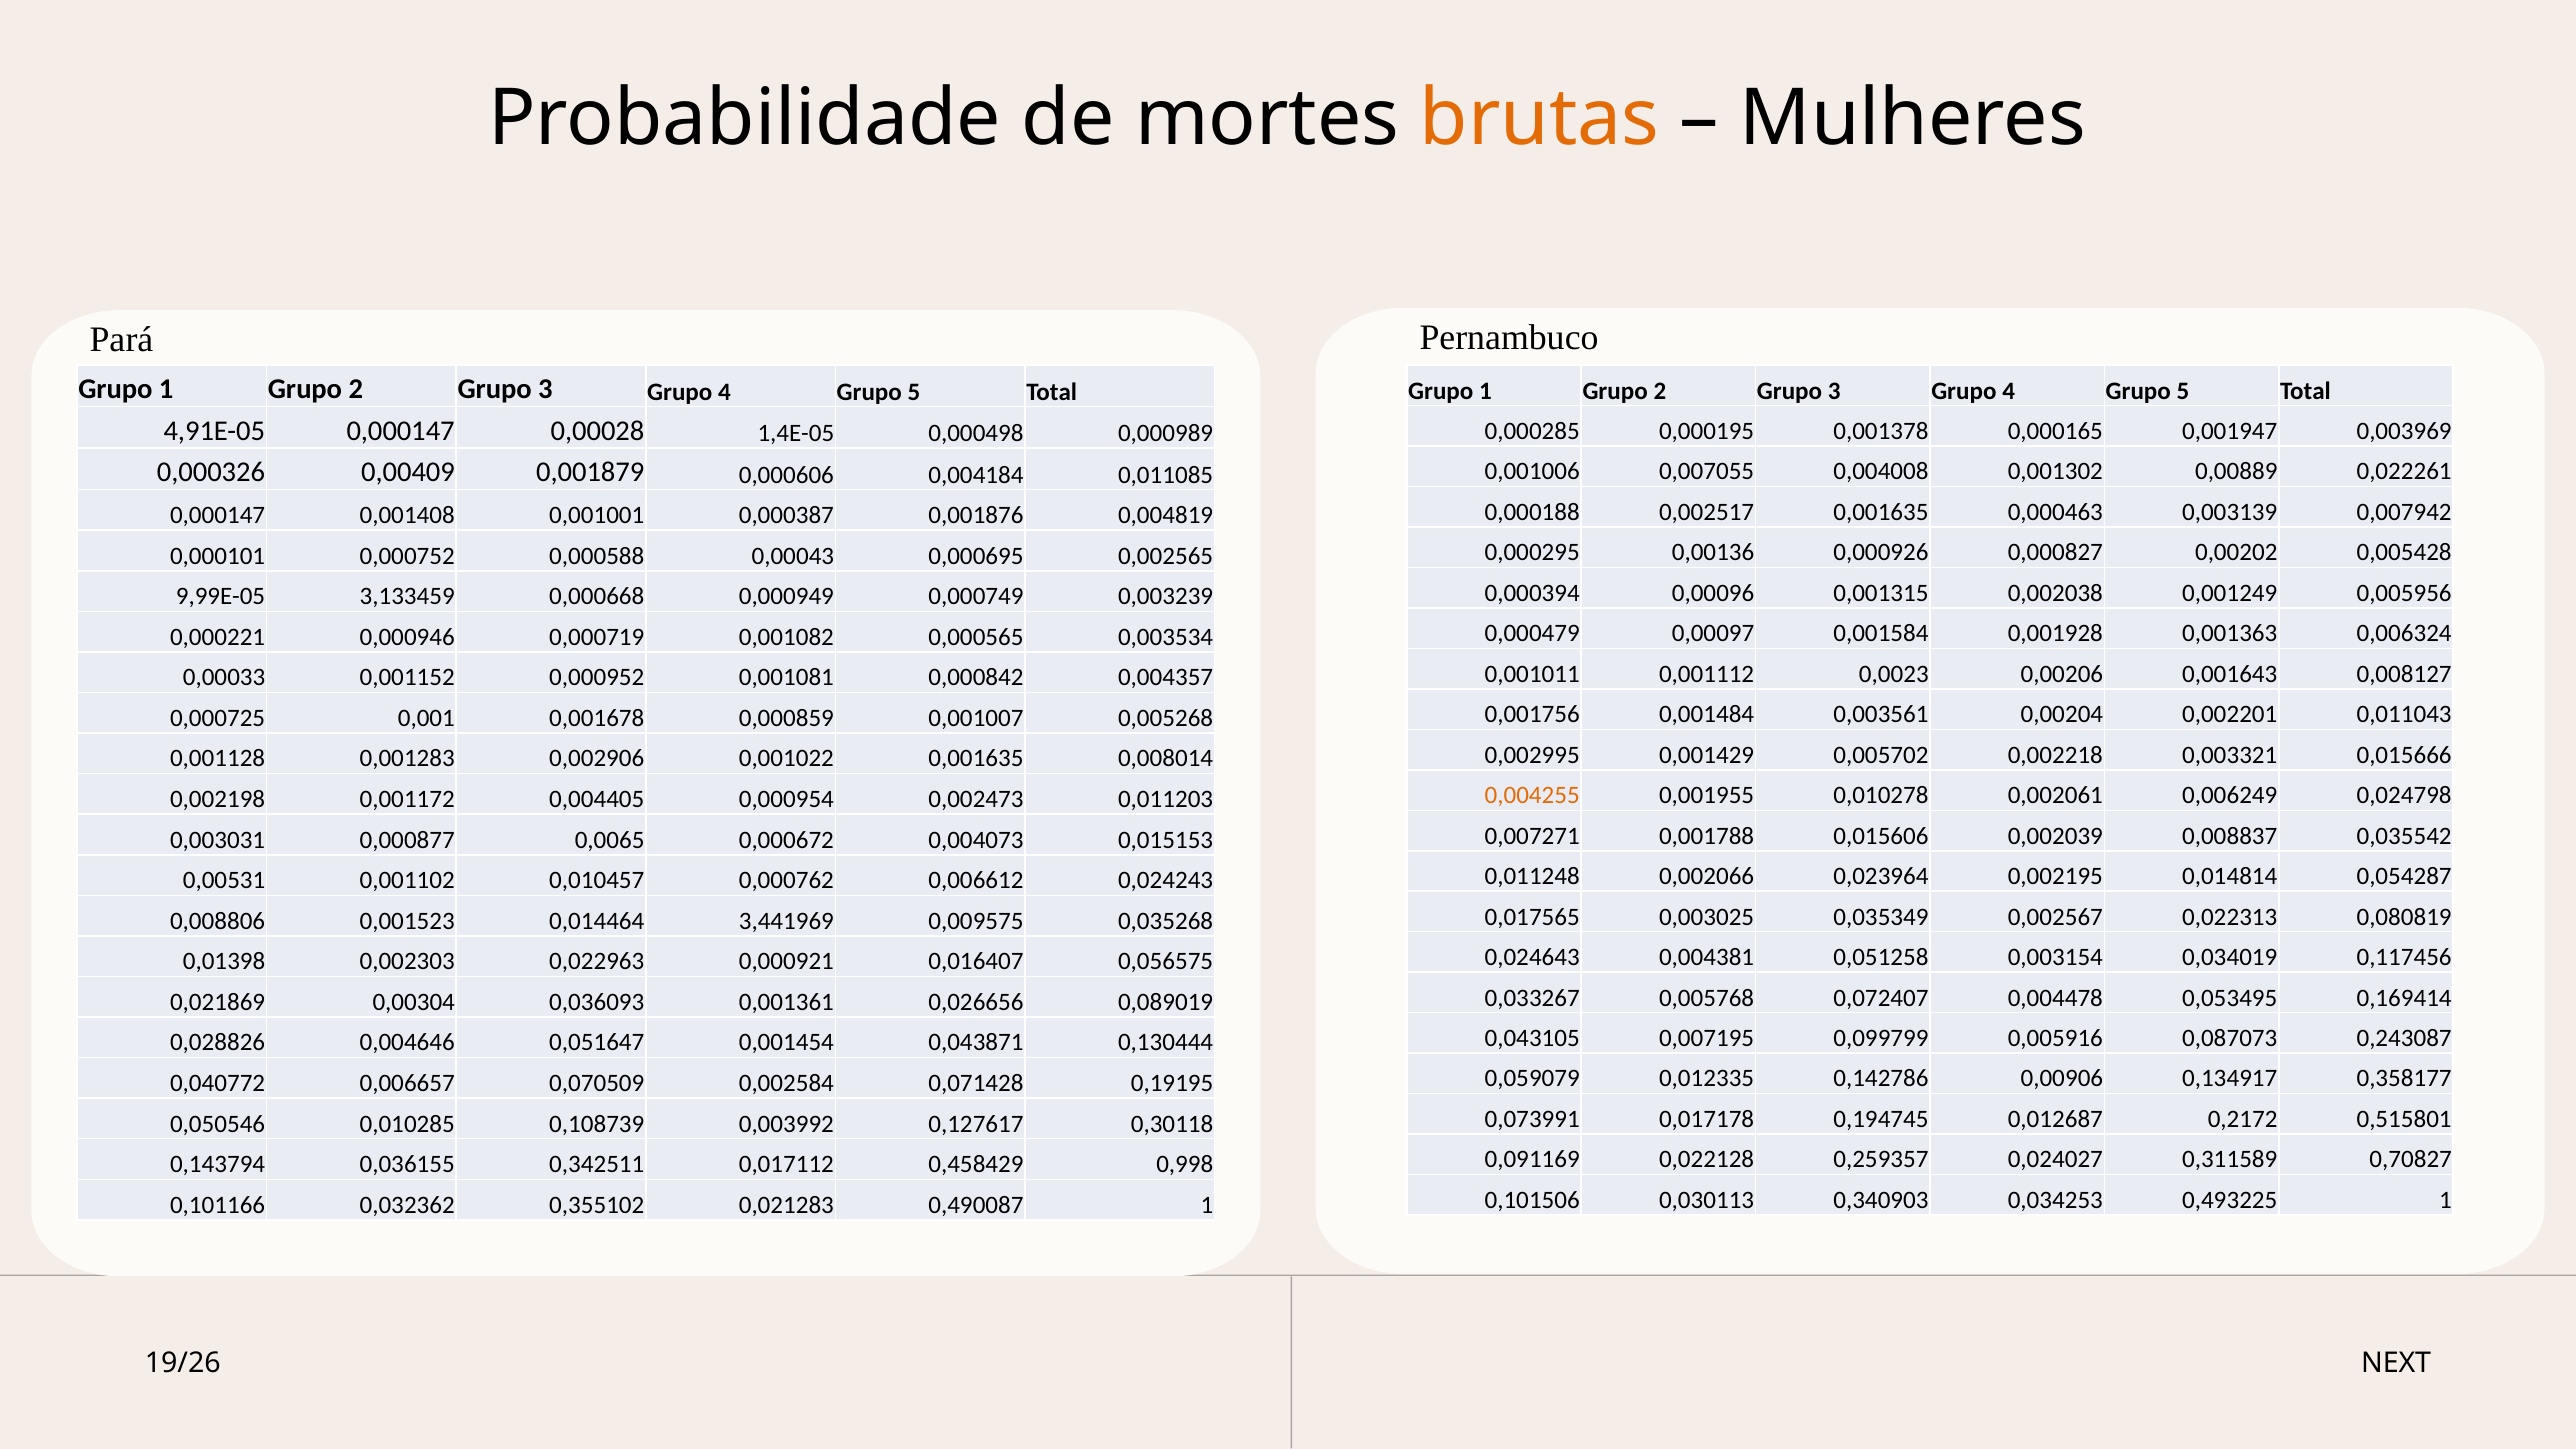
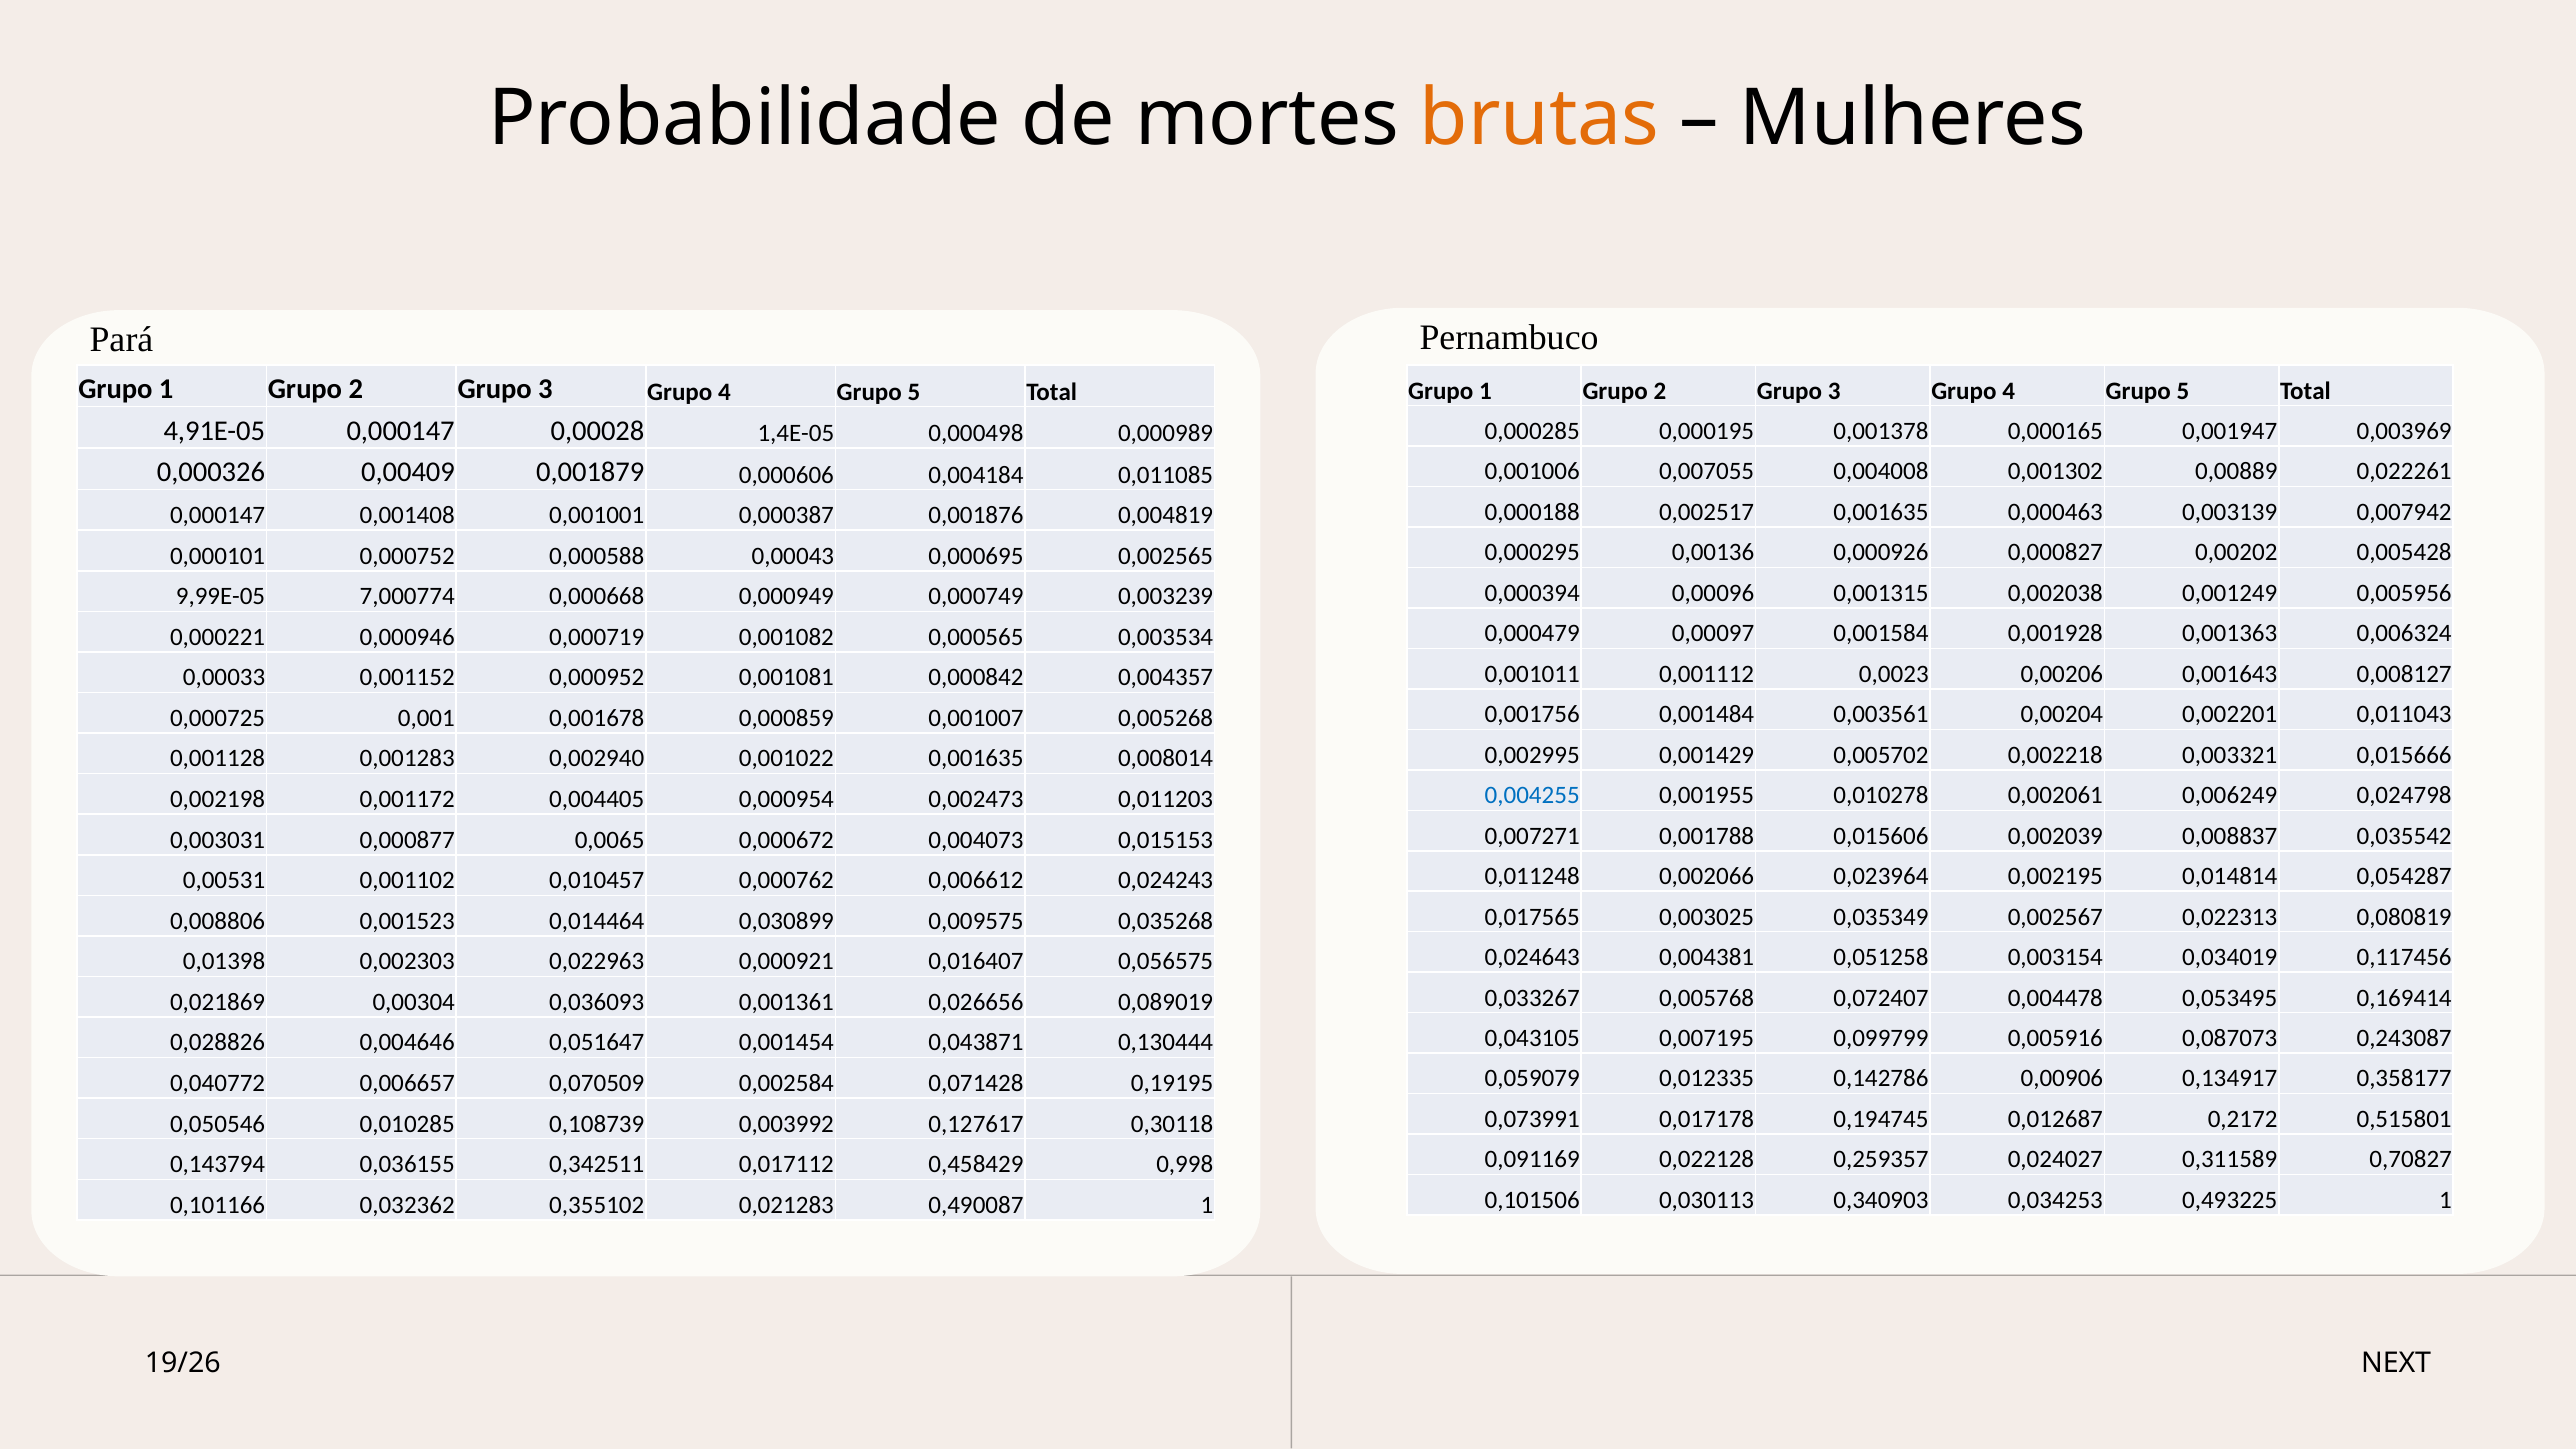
3,133459: 3,133459 -> 7,000774
0,002906: 0,002906 -> 0,002940
0,004255 colour: orange -> blue
3,441969: 3,441969 -> 0,030899
